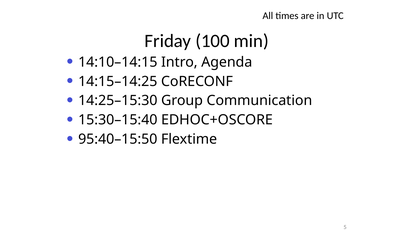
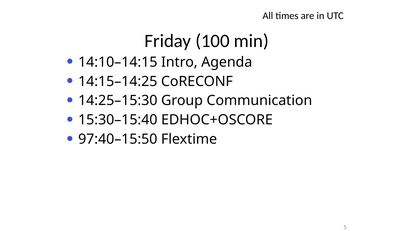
95:40–15:50: 95:40–15:50 -> 97:40–15:50
